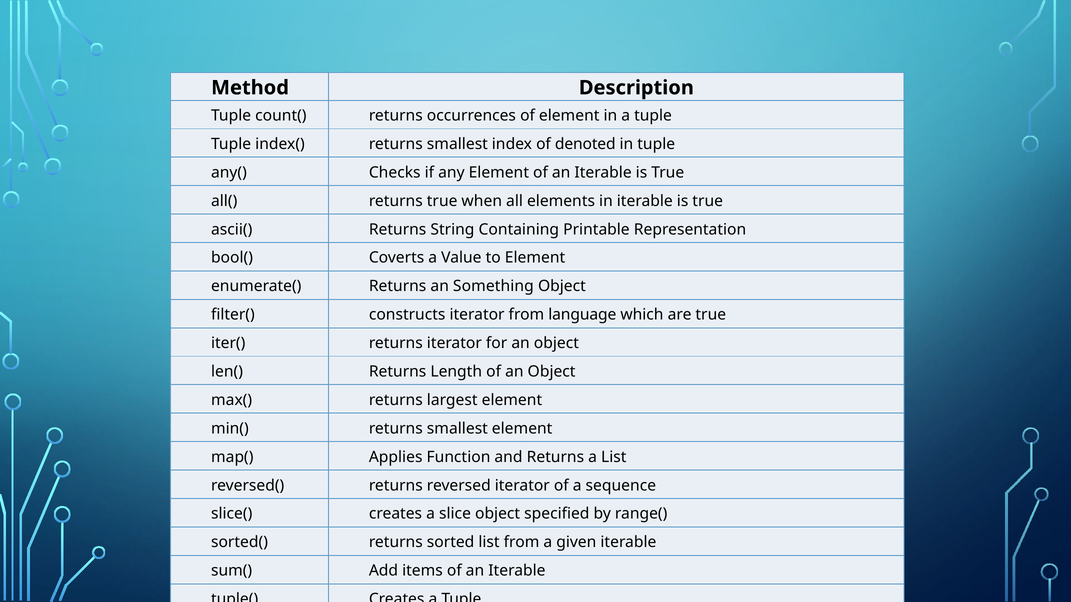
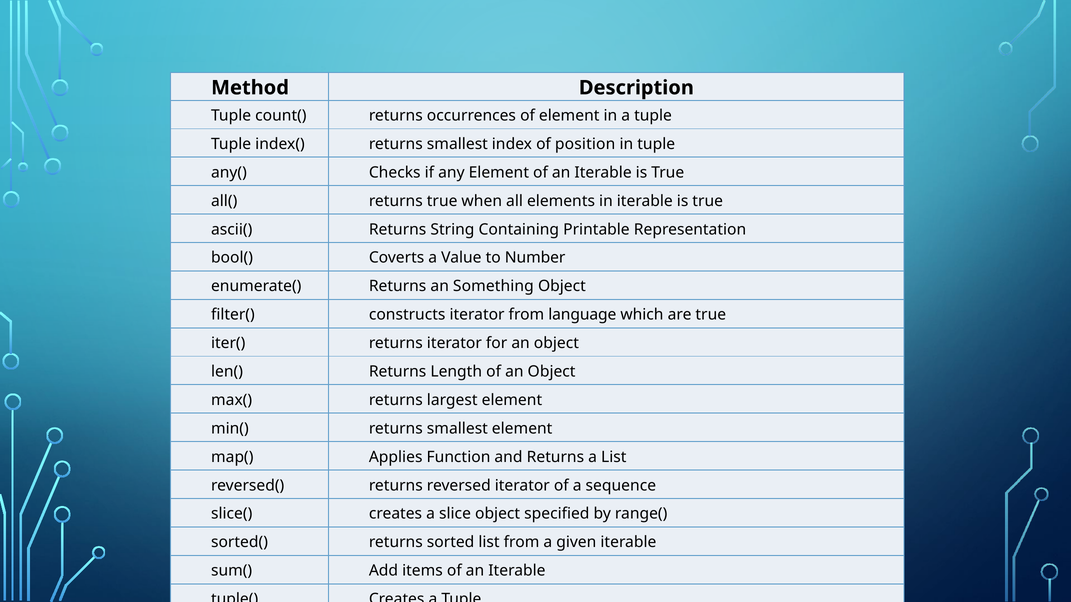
denoted: denoted -> position
to Element: Element -> Number
